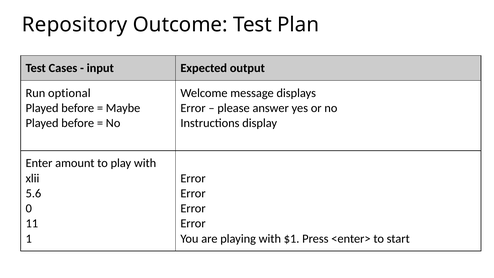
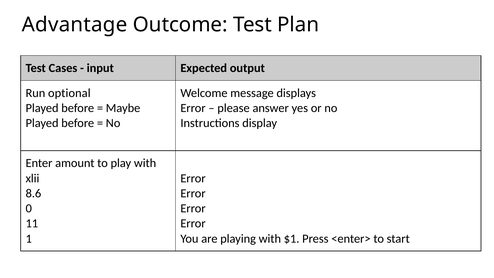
Repository: Repository -> Advantage
5.6: 5.6 -> 8.6
